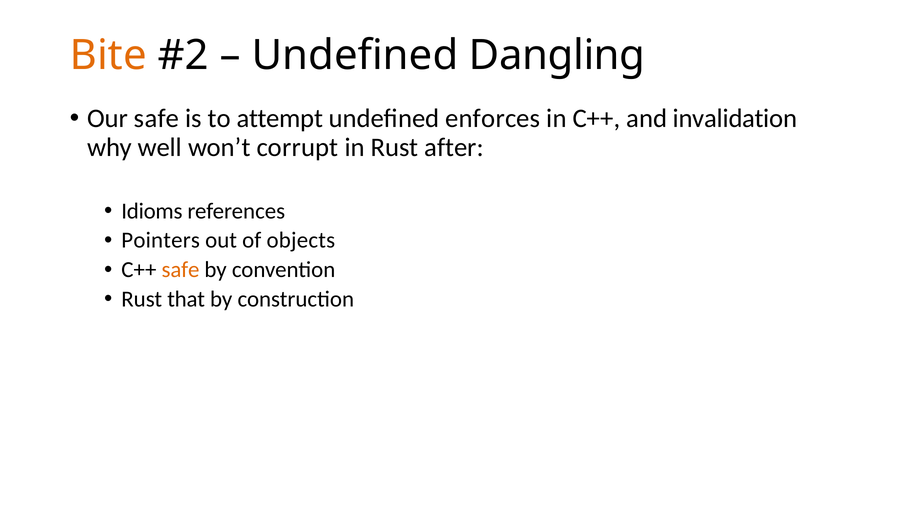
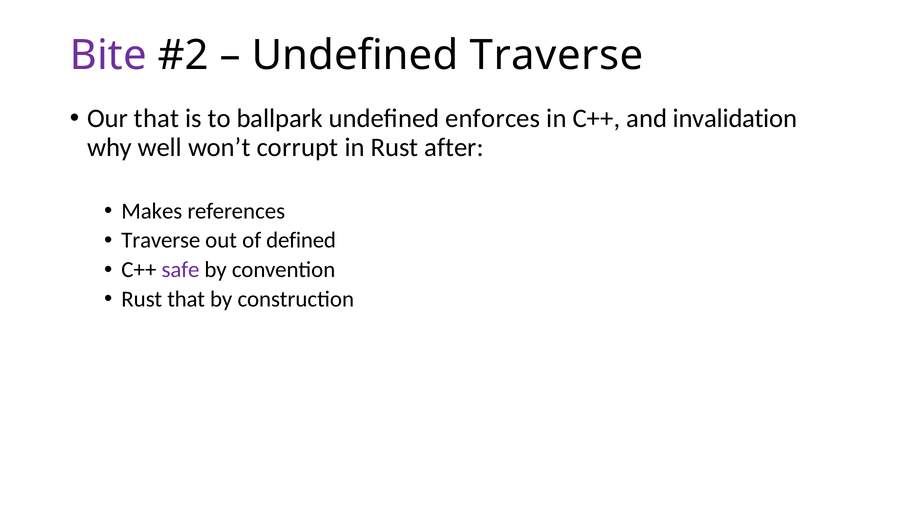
Bite colour: orange -> purple
Undefined Dangling: Dangling -> Traverse
Our safe: safe -> that
attempt: attempt -> ballpark
Idioms: Idioms -> Makes
Pointers at (161, 241): Pointers -> Traverse
objects: objects -> defined
safe at (181, 270) colour: orange -> purple
